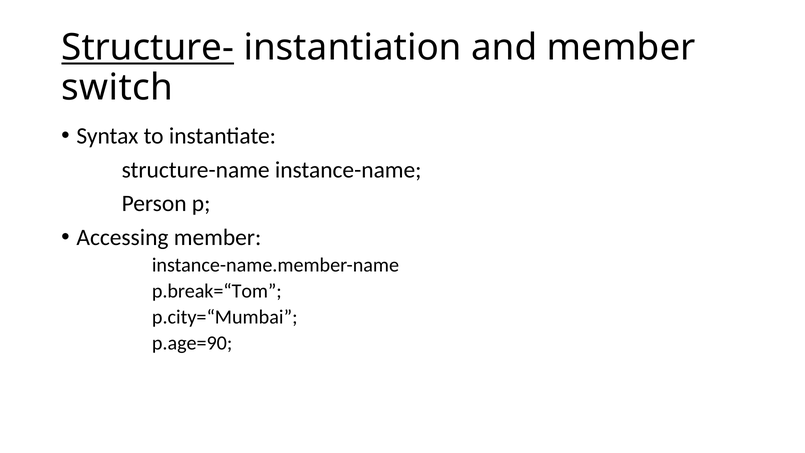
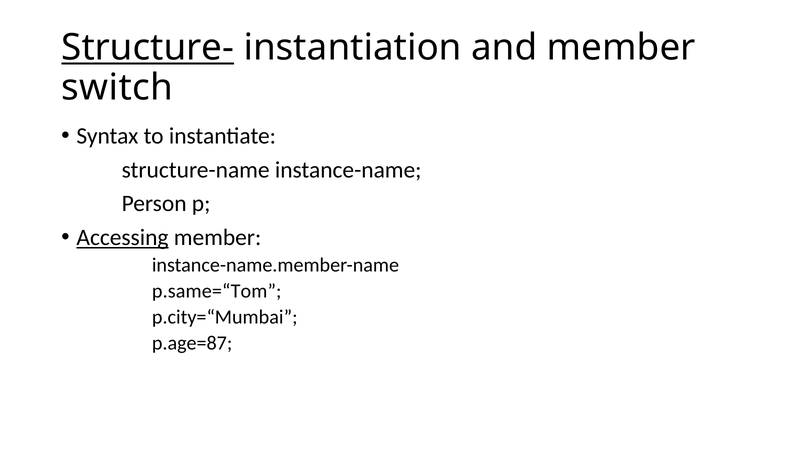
Accessing underline: none -> present
p.break=“Tom: p.break=“Tom -> p.same=“Tom
p.age=90: p.age=90 -> p.age=87
